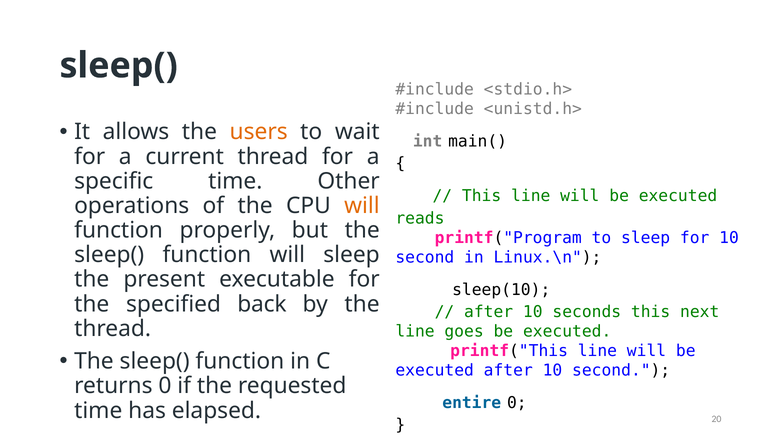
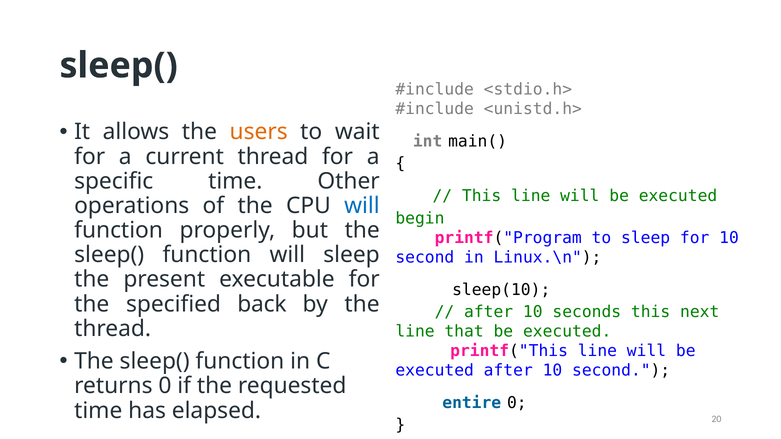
will at (362, 206) colour: orange -> blue
reads: reads -> begin
goes: goes -> that
